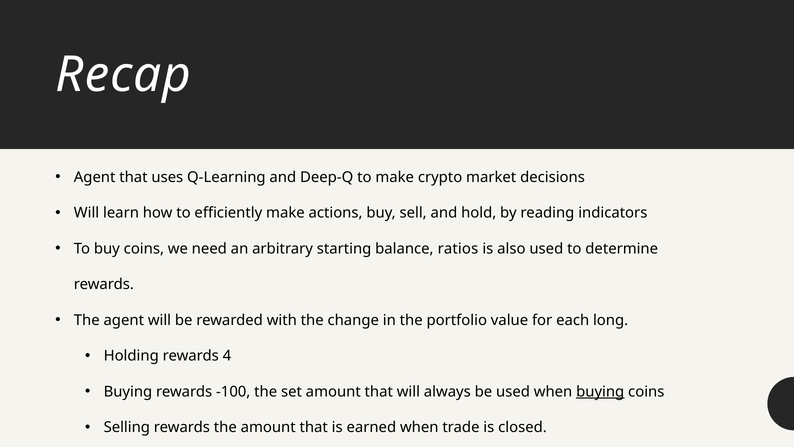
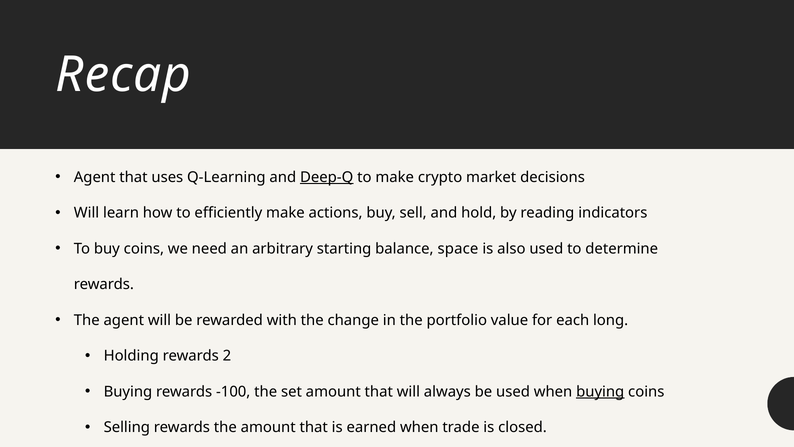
Deep-Q underline: none -> present
ratios: ratios -> space
4: 4 -> 2
